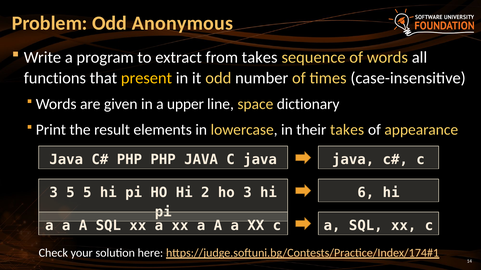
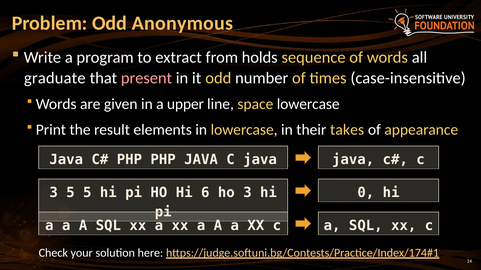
from takes: takes -> holds
functions: functions -> graduate
present colour: yellow -> pink
space dictionary: dictionary -> lowercase
2: 2 -> 6
6: 6 -> 0
